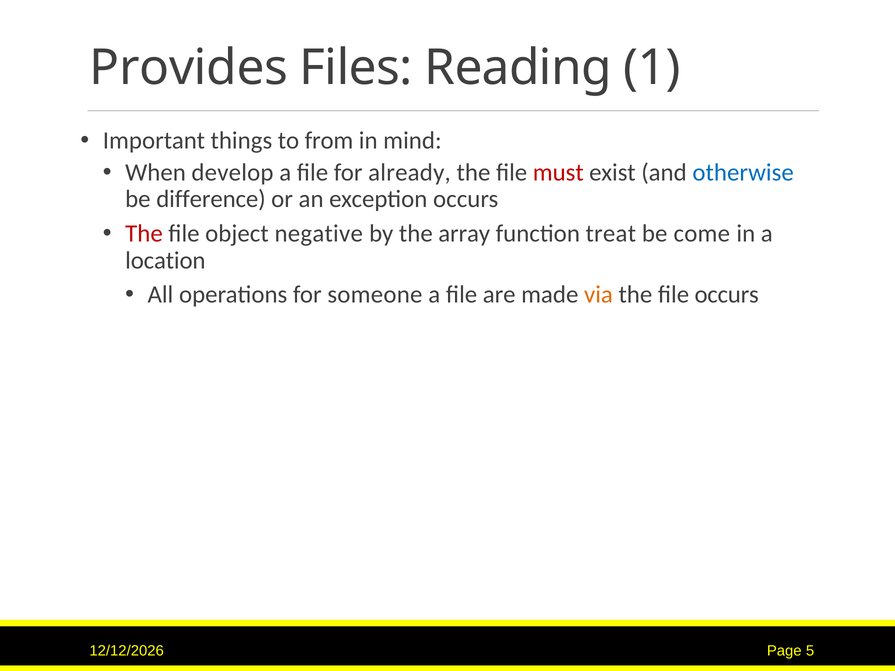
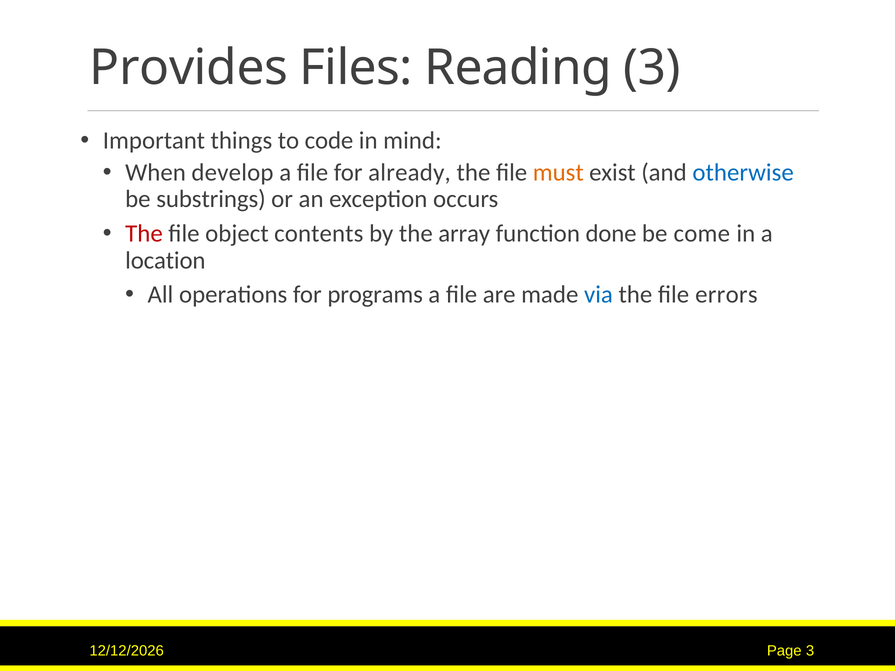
Reading 1: 1 -> 3
from: from -> code
must colour: red -> orange
difference: difference -> substrings
negative: negative -> contents
treat: treat -> done
someone: someone -> programs
via colour: orange -> blue
file occurs: occurs -> errors
Page 5: 5 -> 3
